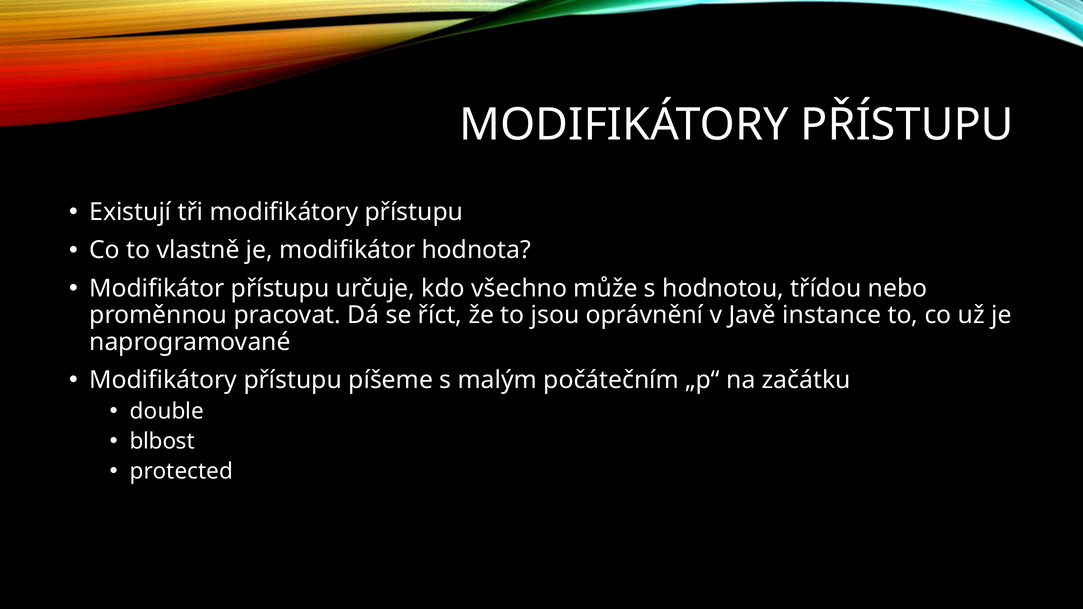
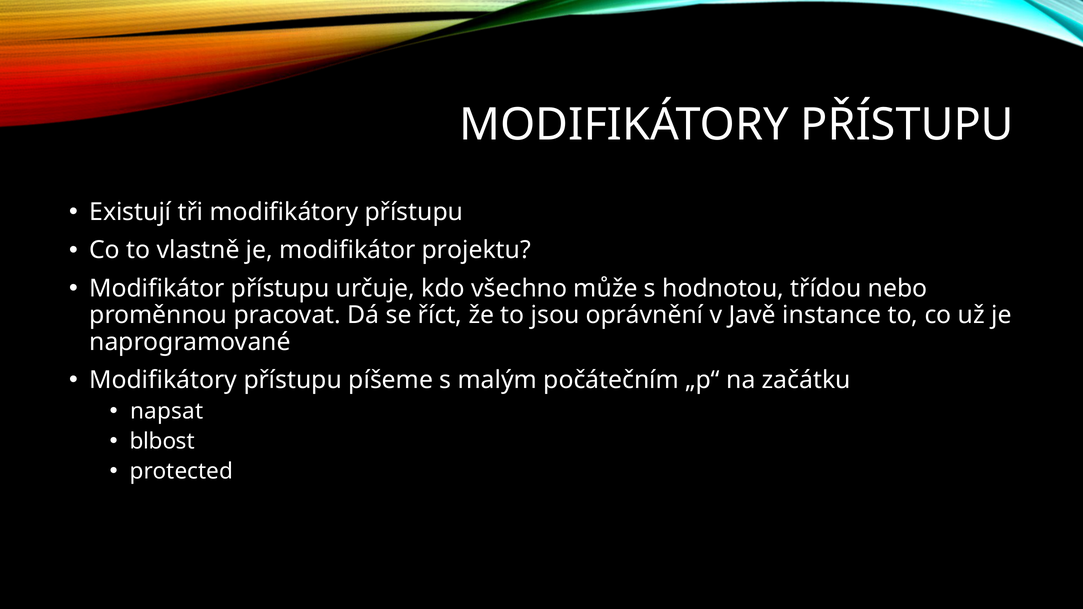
hodnota: hodnota -> projektu
double: double -> napsat
